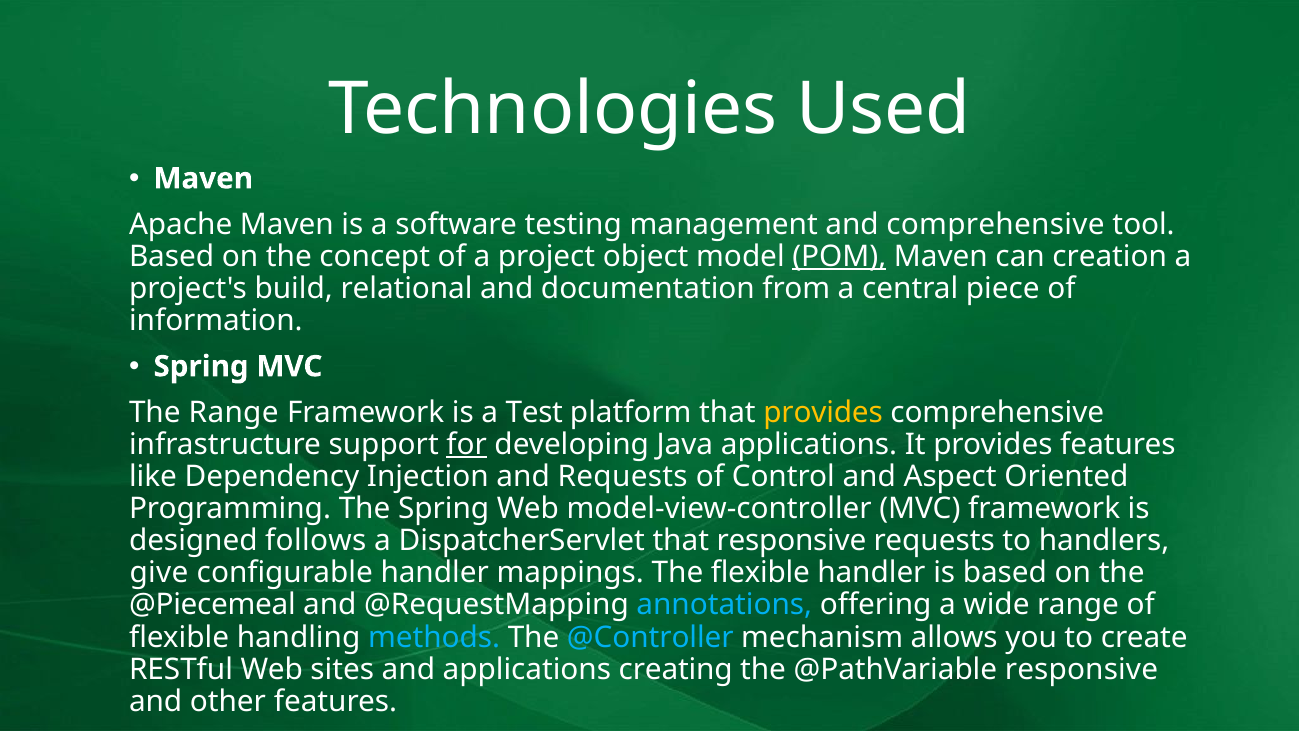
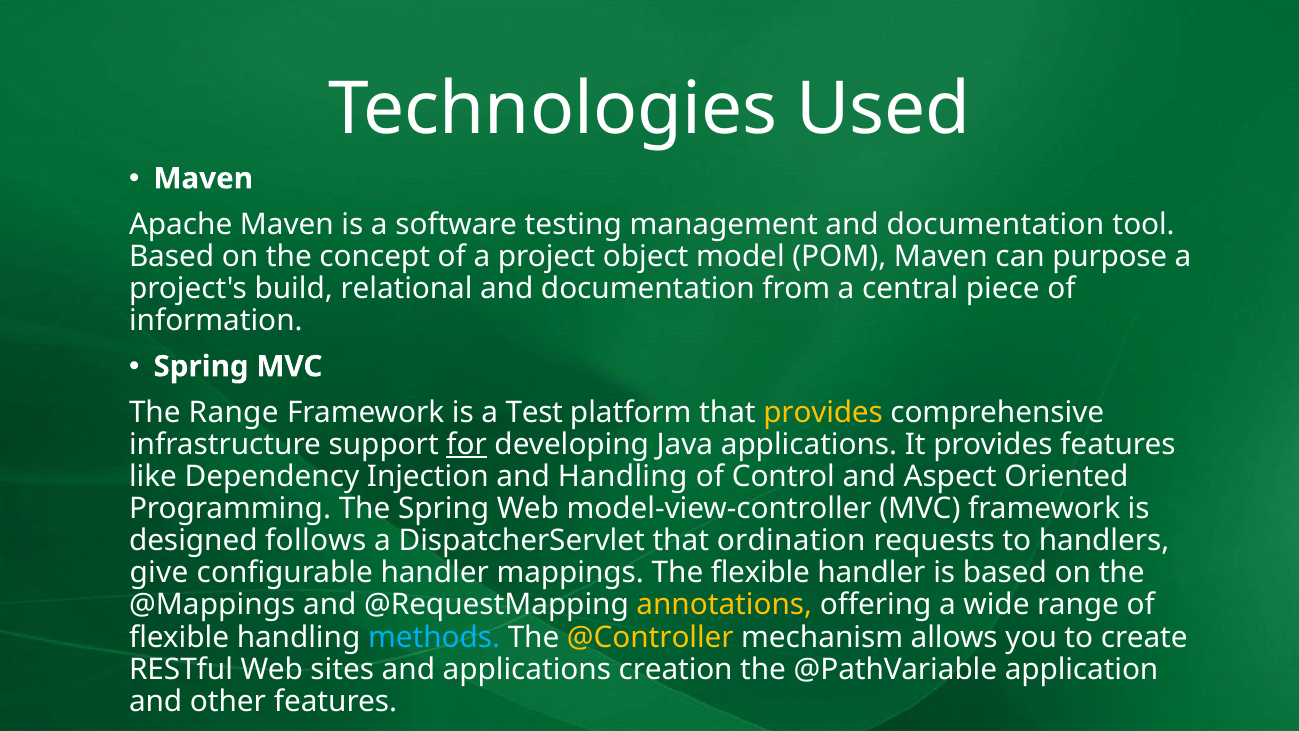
management and comprehensive: comprehensive -> documentation
POM underline: present -> none
creation: creation -> purpose
and Requests: Requests -> Handling
that responsive: responsive -> ordination
@Piecemeal: @Piecemeal -> @Mappings
annotations colour: light blue -> yellow
@Controller colour: light blue -> yellow
creating: creating -> creation
@PathVariable responsive: responsive -> application
